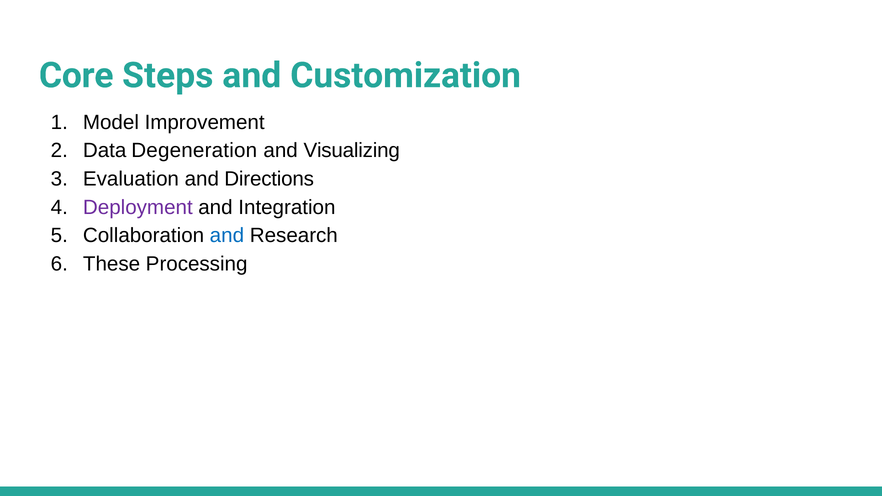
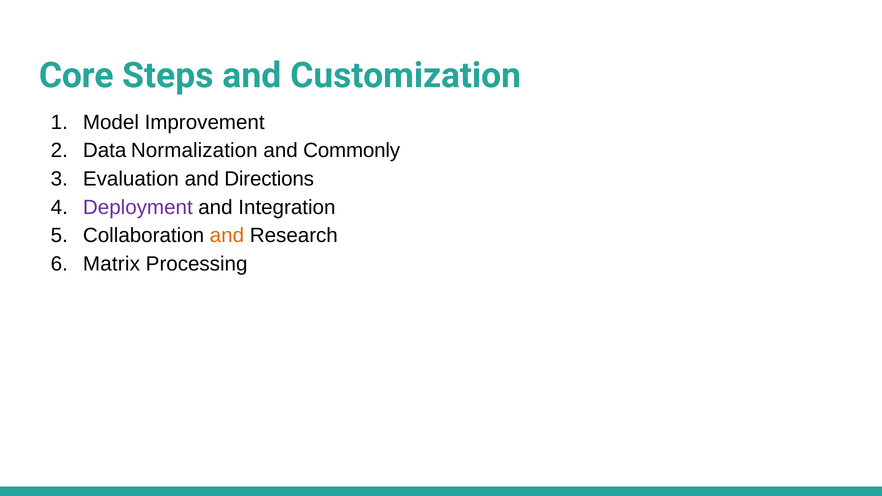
Degeneration: Degeneration -> Normalization
Visualizing: Visualizing -> Commonly
and at (227, 236) colour: blue -> orange
These: These -> Matrix
